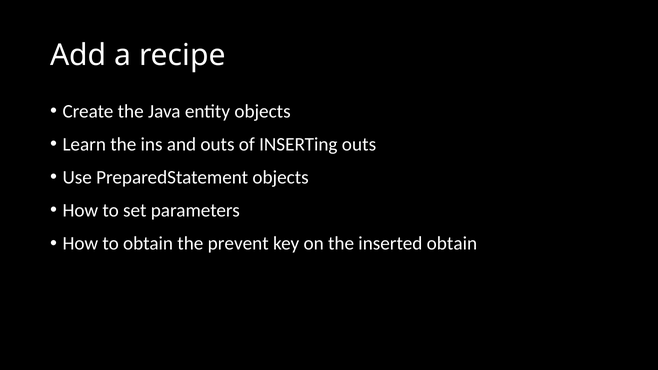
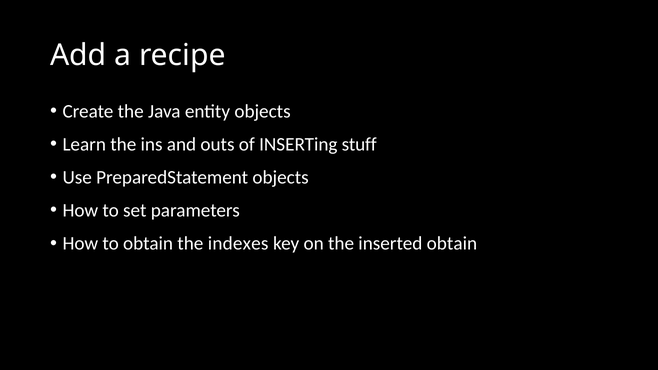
INSERTing outs: outs -> stuff
prevent: prevent -> indexes
